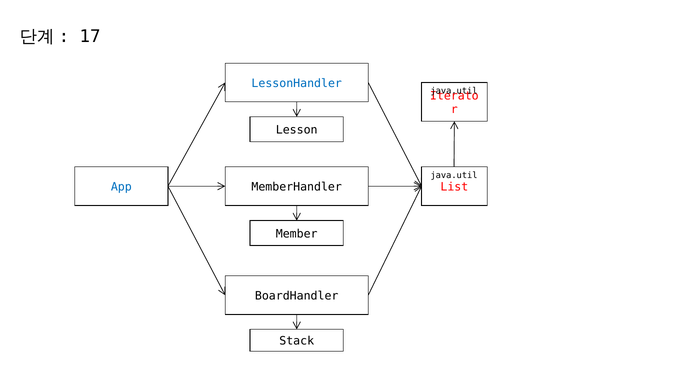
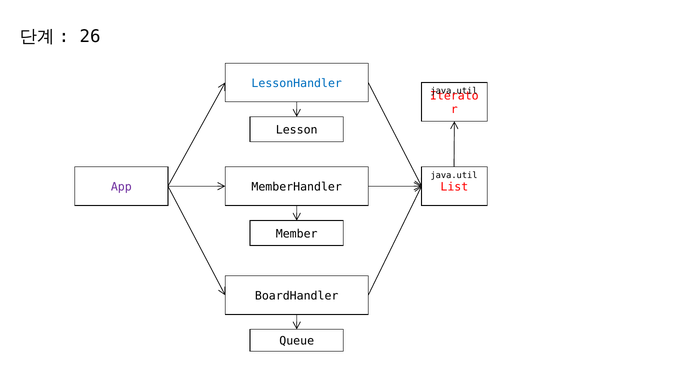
17: 17 -> 26
App colour: blue -> purple
Stack: Stack -> Queue
